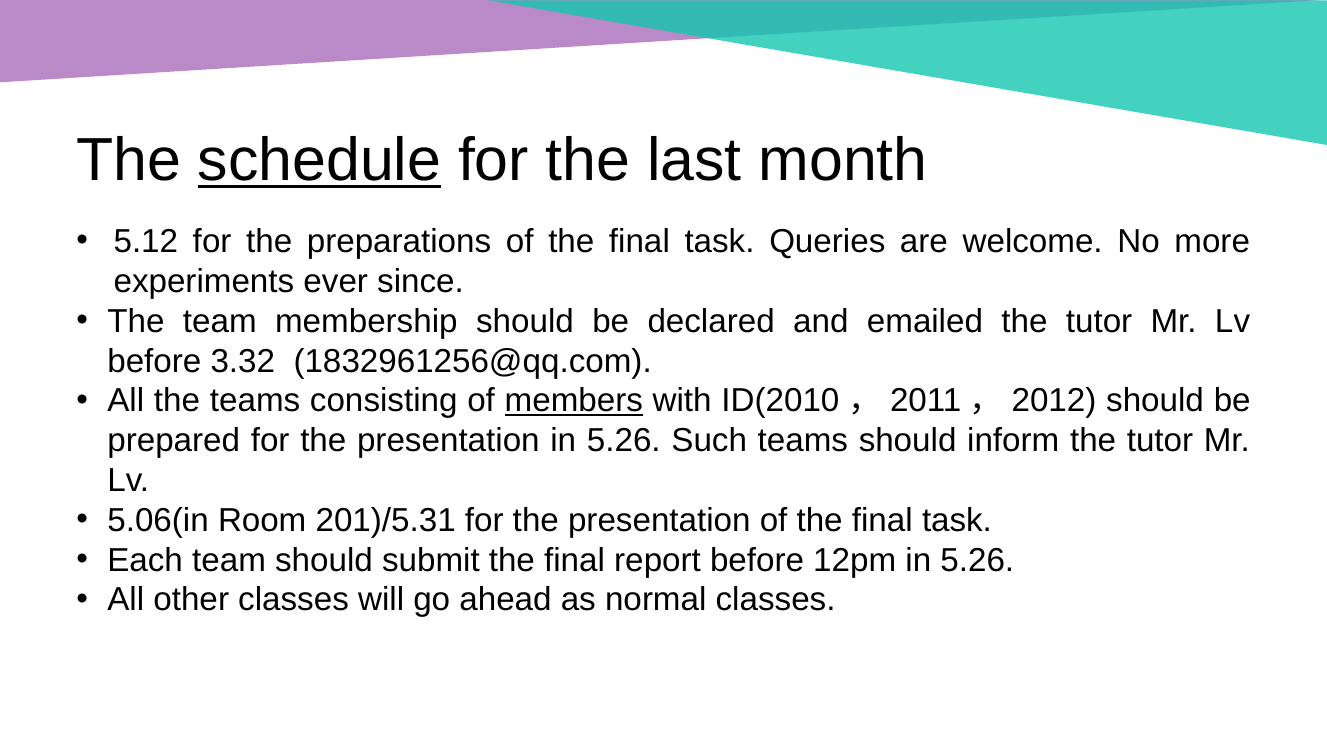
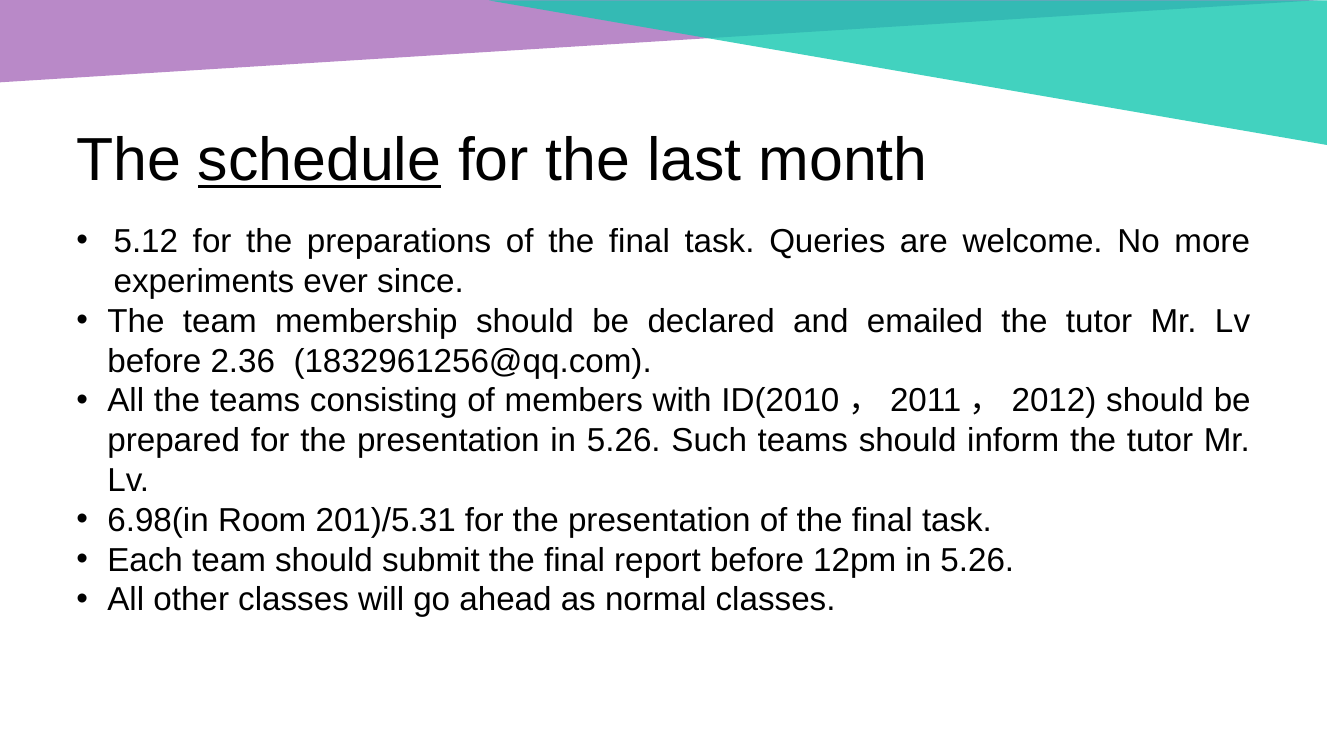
3.32: 3.32 -> 2.36
members underline: present -> none
5.06(in: 5.06(in -> 6.98(in
